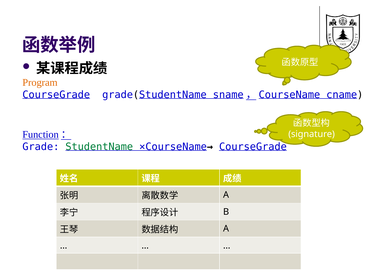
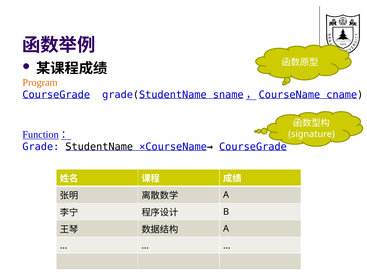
StudentName colour: green -> black
